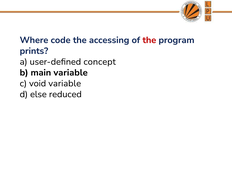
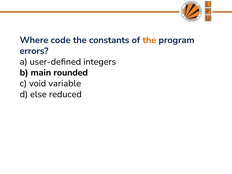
accessing: accessing -> constants
the at (149, 40) colour: red -> orange
prints: prints -> errors
concept: concept -> integers
main variable: variable -> rounded
